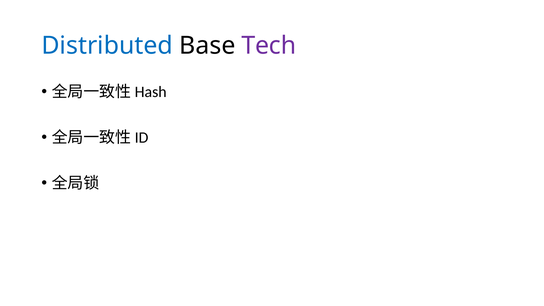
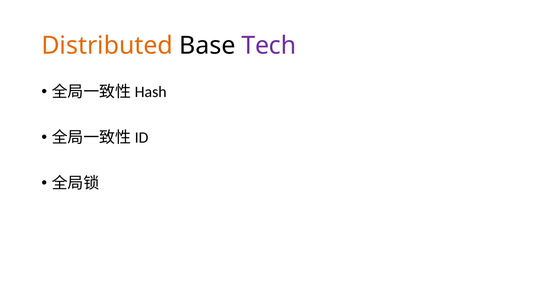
Distributed colour: blue -> orange
